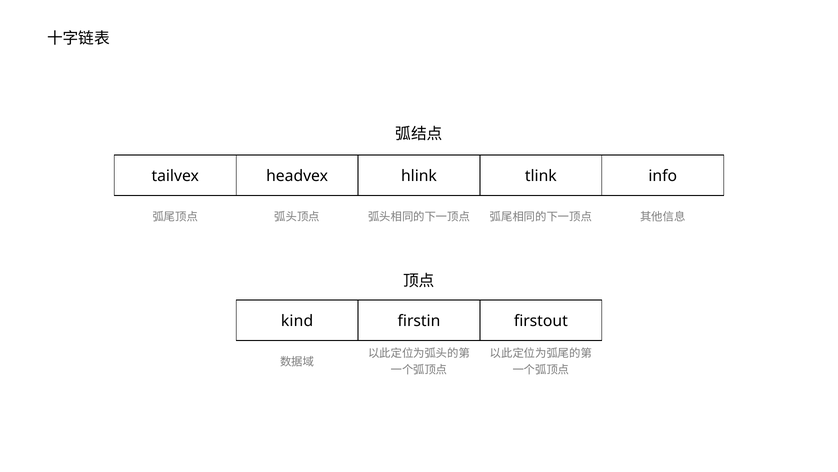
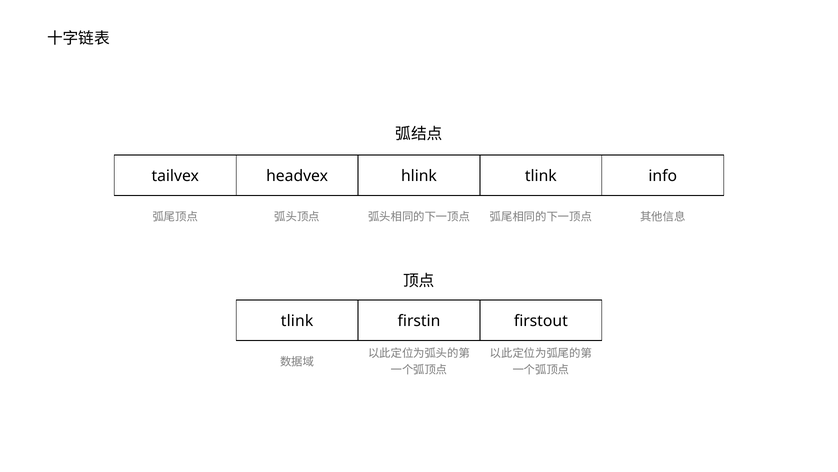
kind at (297, 321): kind -> tlink
